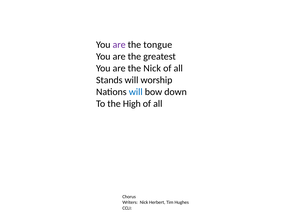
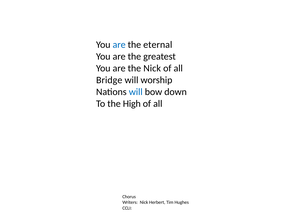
are at (119, 45) colour: purple -> blue
tongue: tongue -> eternal
Stands: Stands -> Bridge
